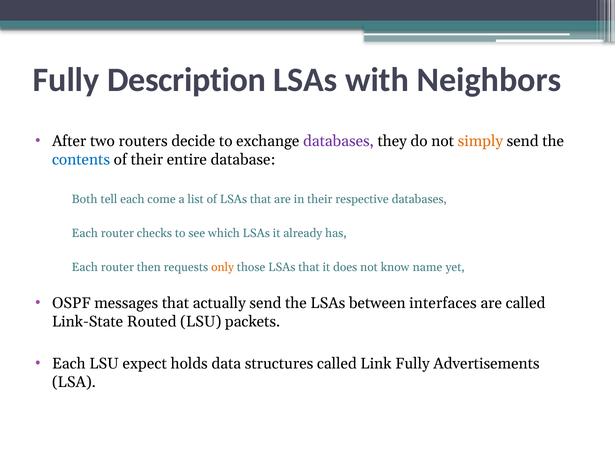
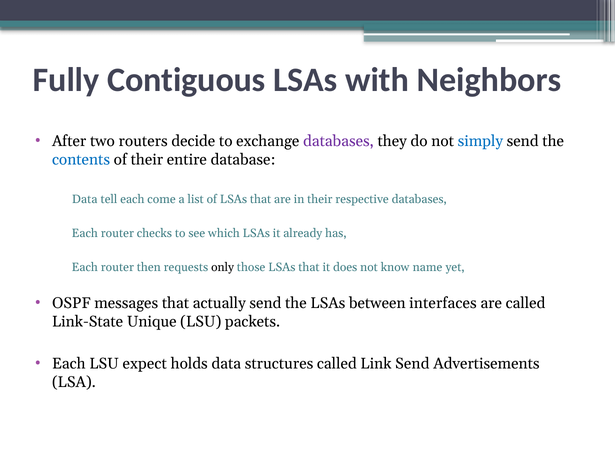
Description: Description -> Contiguous
simply colour: orange -> blue
Both at (85, 200): Both -> Data
only colour: orange -> black
Routed: Routed -> Unique
Link Fully: Fully -> Send
